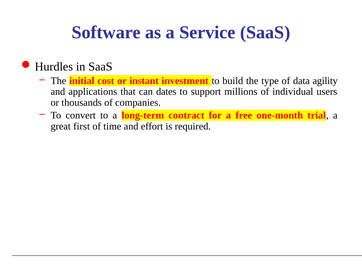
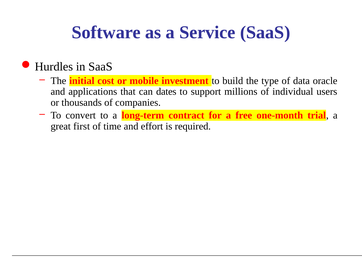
instant: instant -> mobile
agility: agility -> oracle
